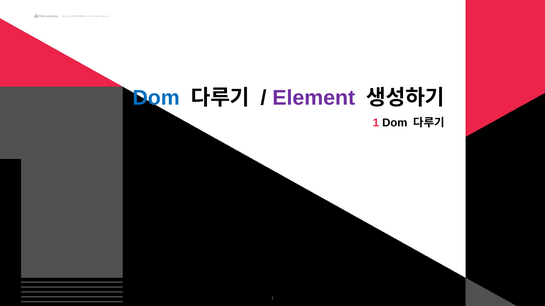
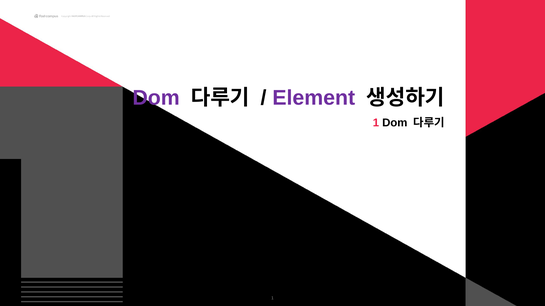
Dom at (156, 98) colour: blue -> purple
